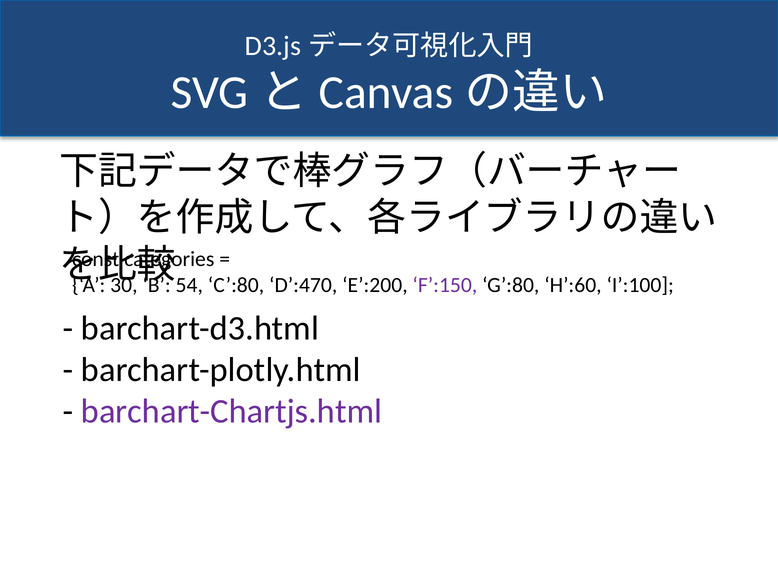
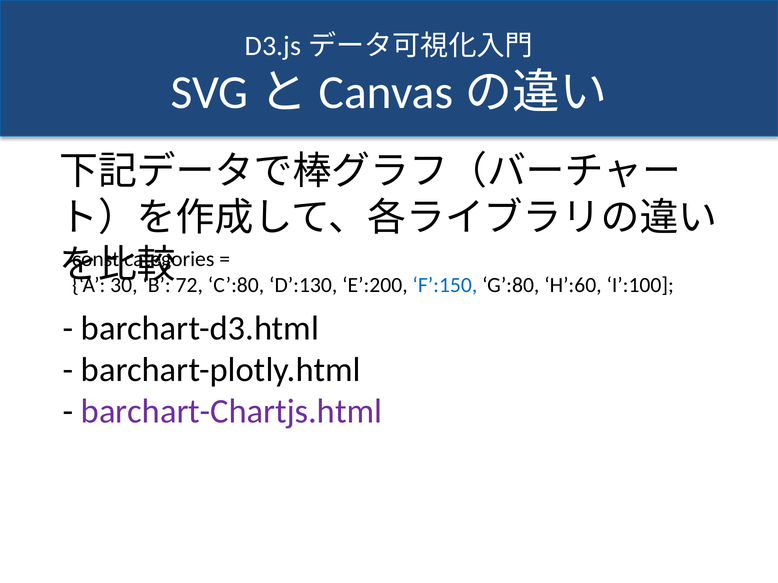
54: 54 -> 72
D’:470: D’:470 -> D’:130
F’:150 colour: purple -> blue
